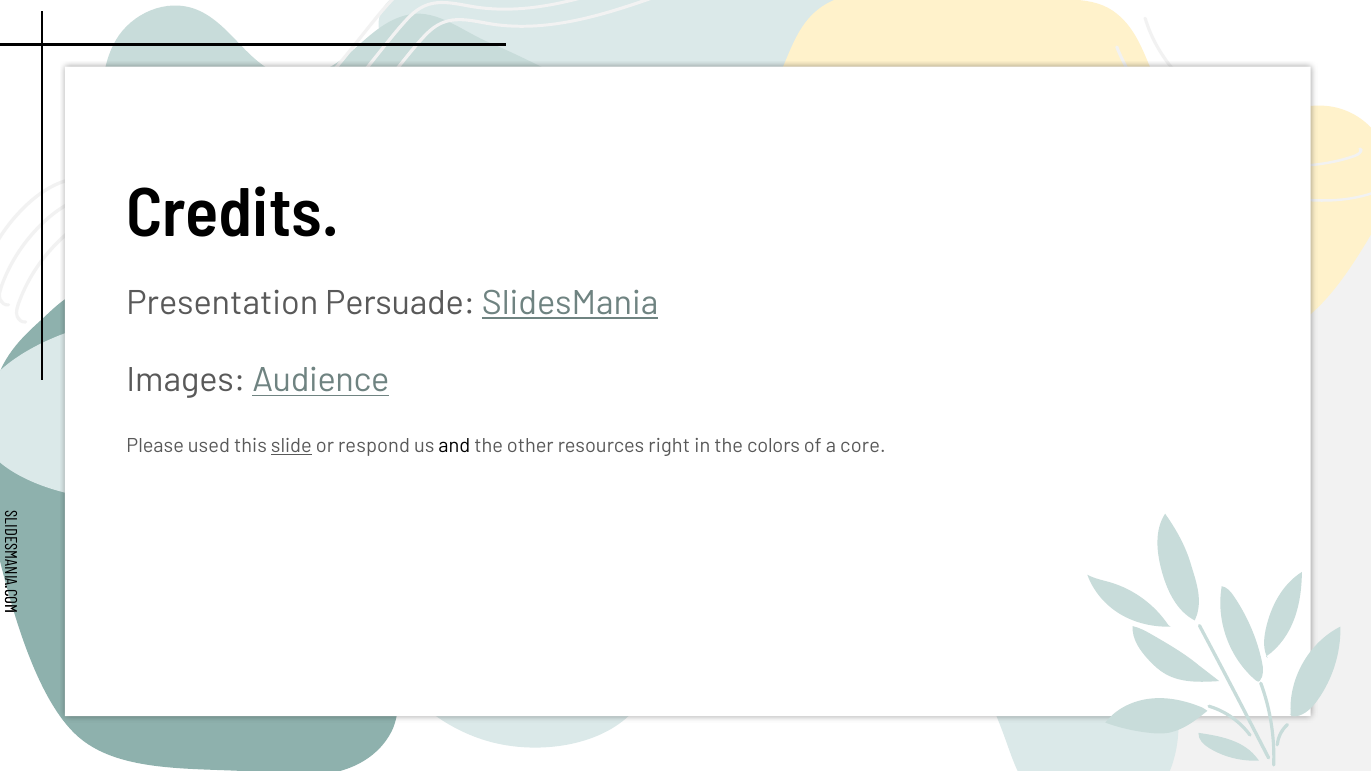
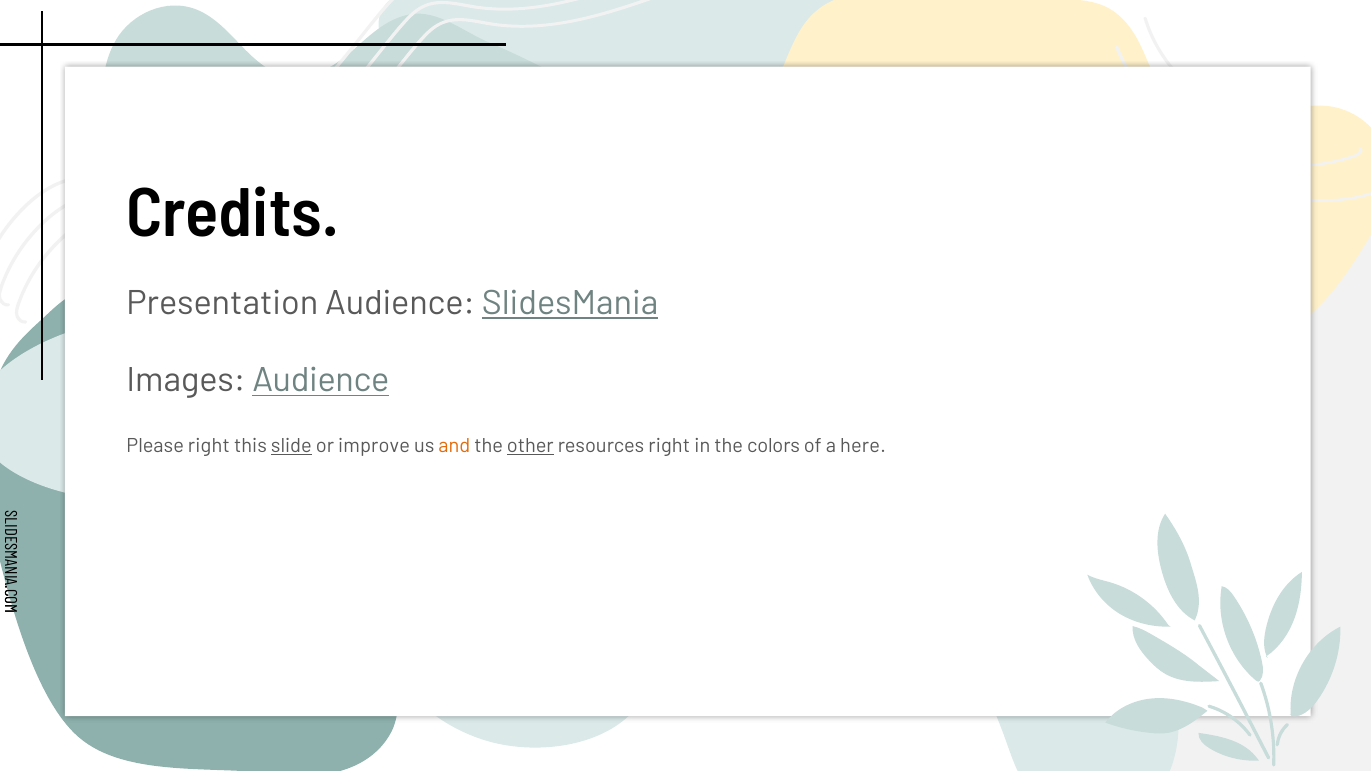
Presentation Persuade: Persuade -> Audience
Please used: used -> right
respond: respond -> improve
and colour: black -> orange
other underline: none -> present
core: core -> here
